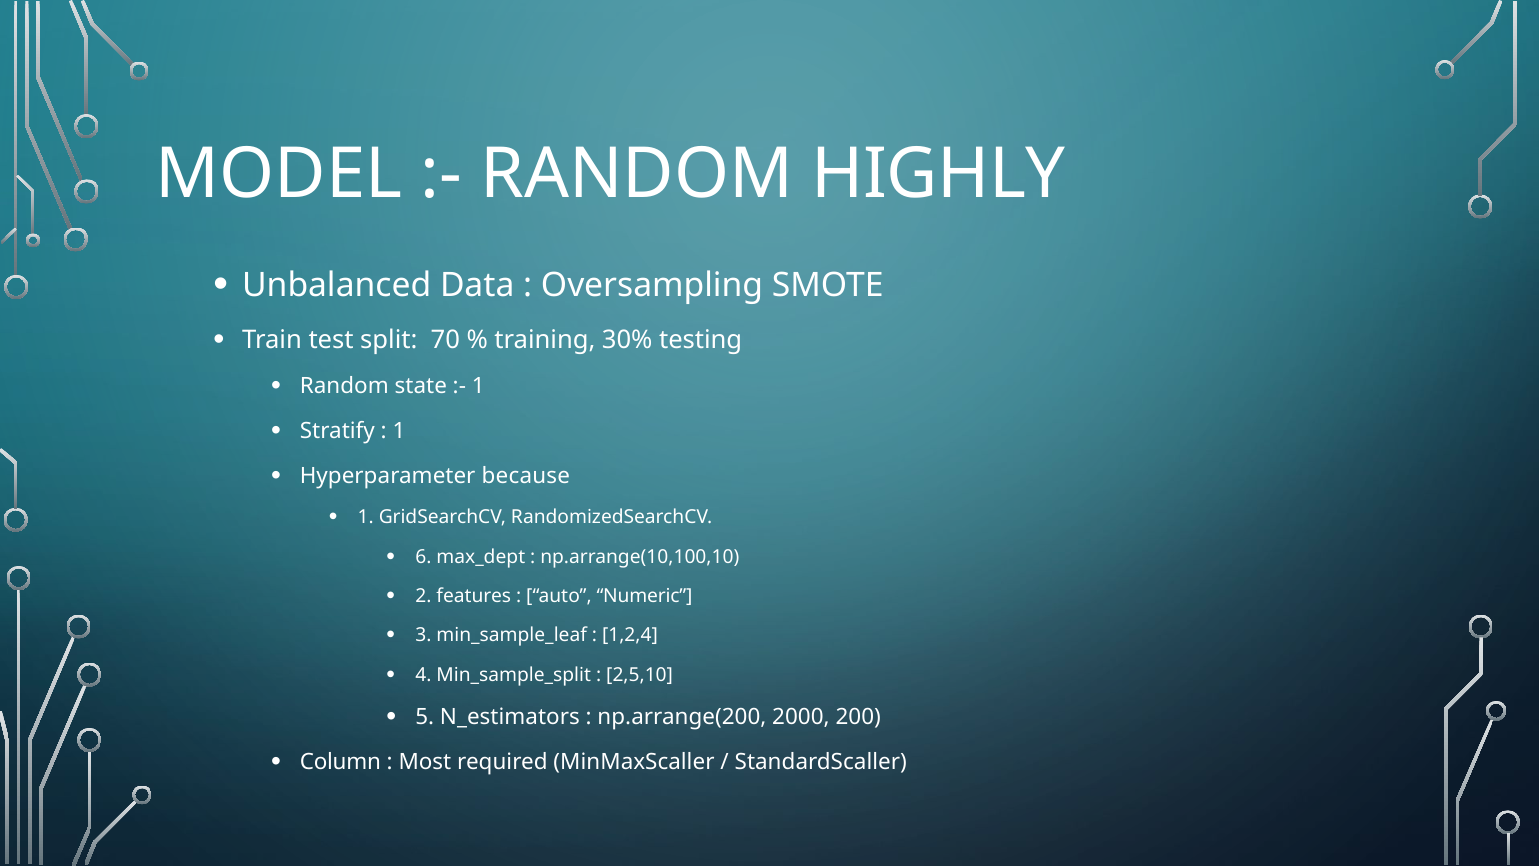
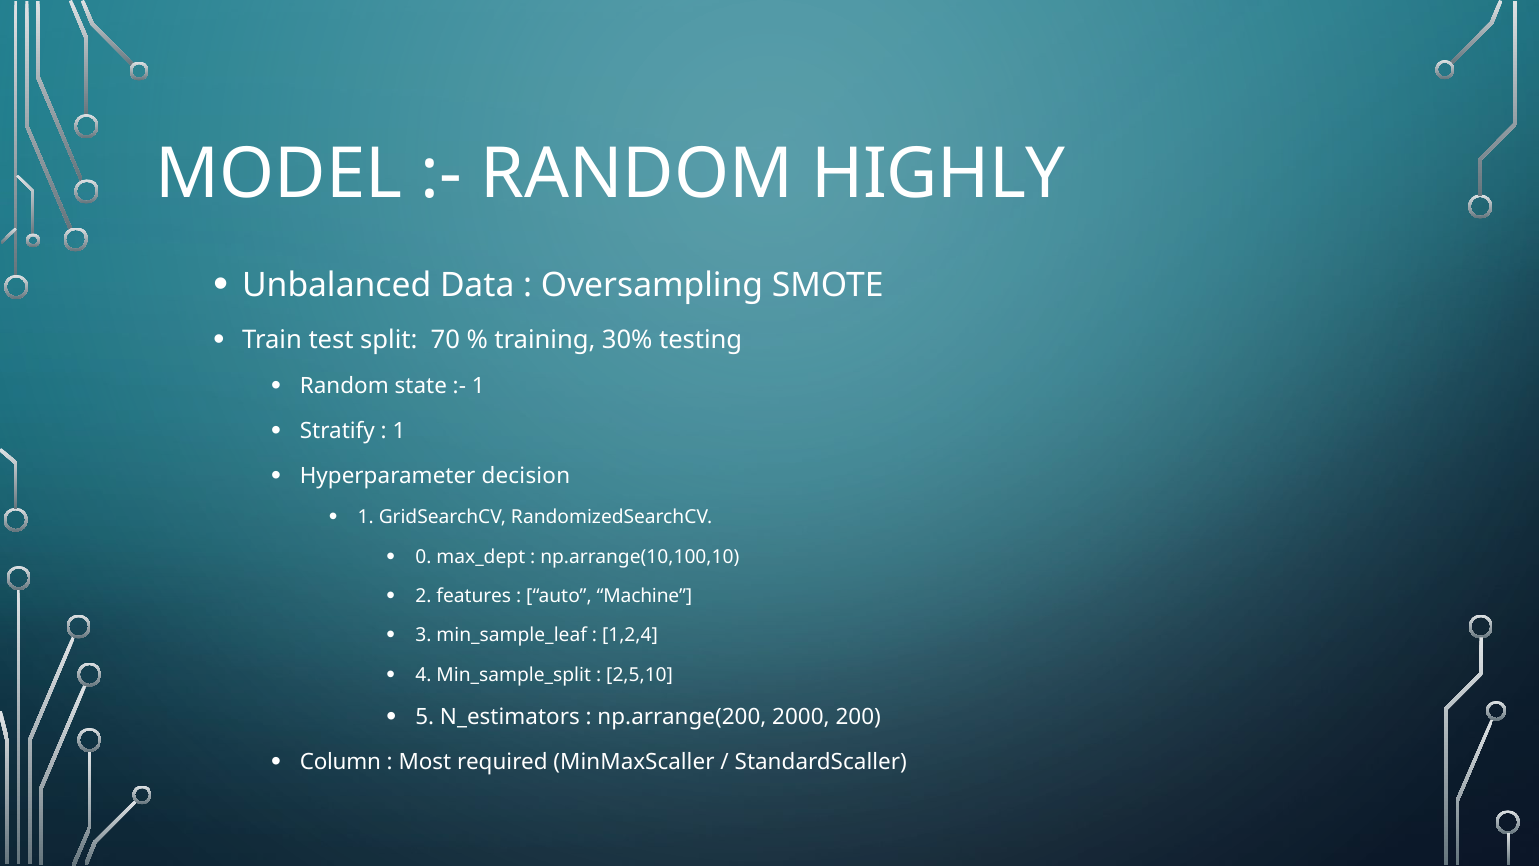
because: because -> decision
6: 6 -> 0
Numeric: Numeric -> Machine
